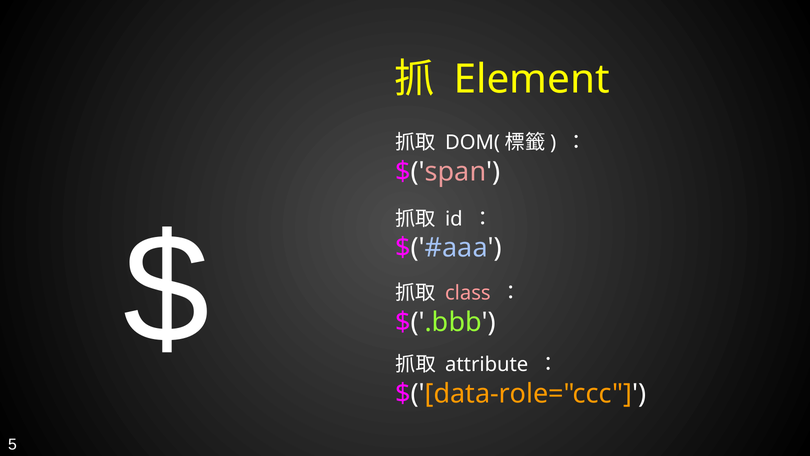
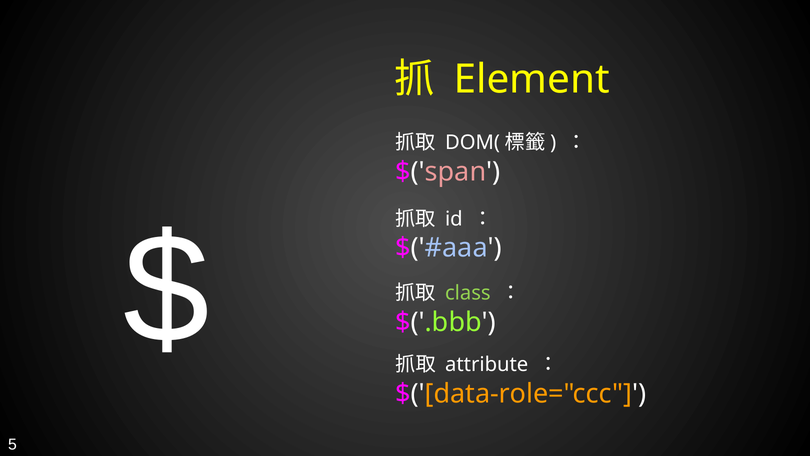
class colour: pink -> light green
